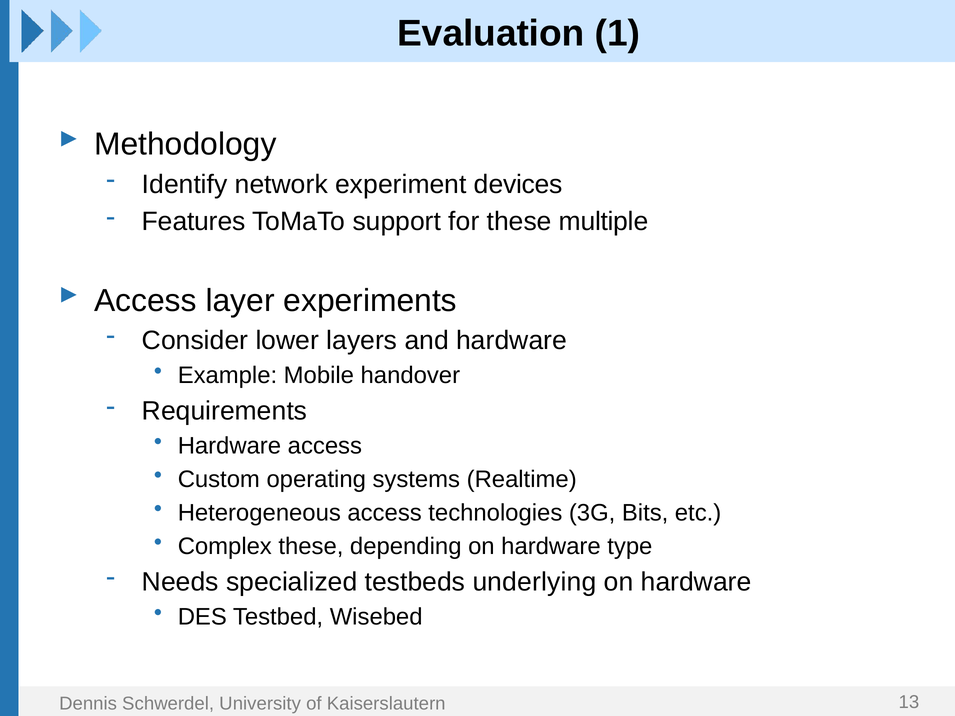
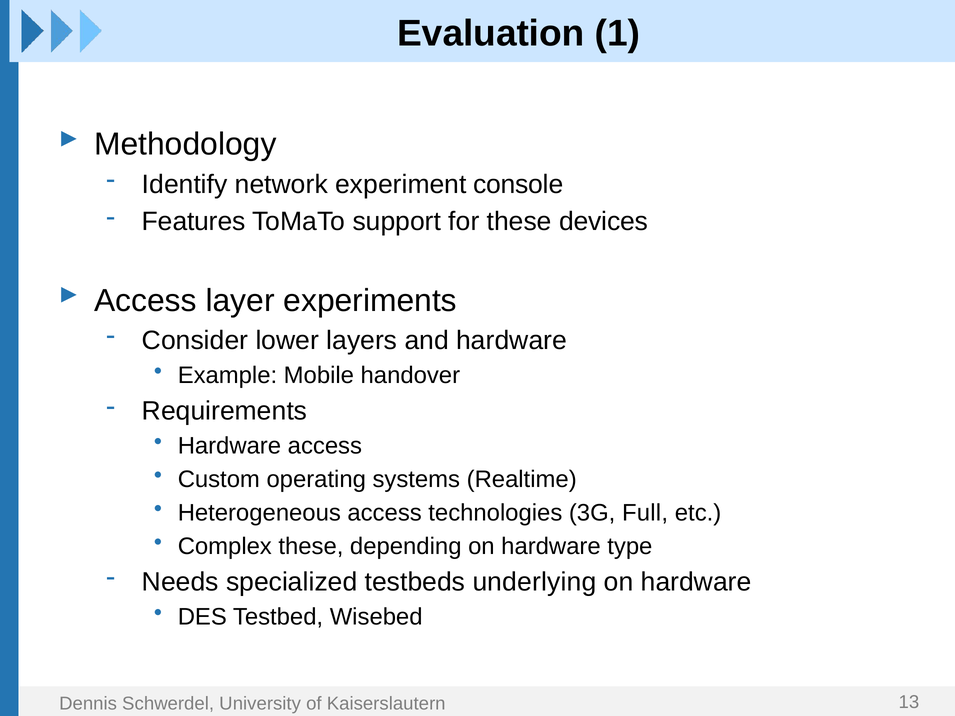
devices: devices -> console
multiple: multiple -> devices
Bits: Bits -> Full
